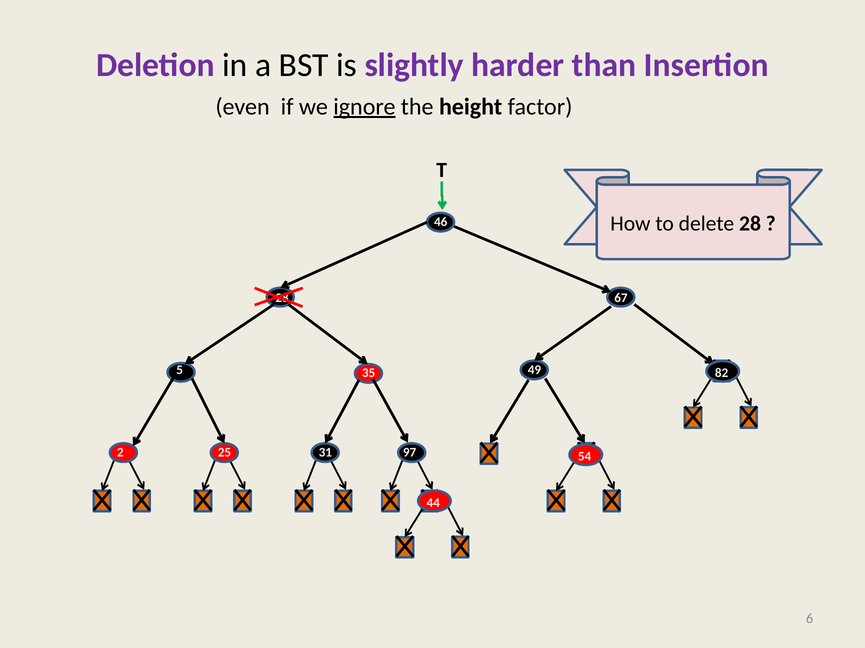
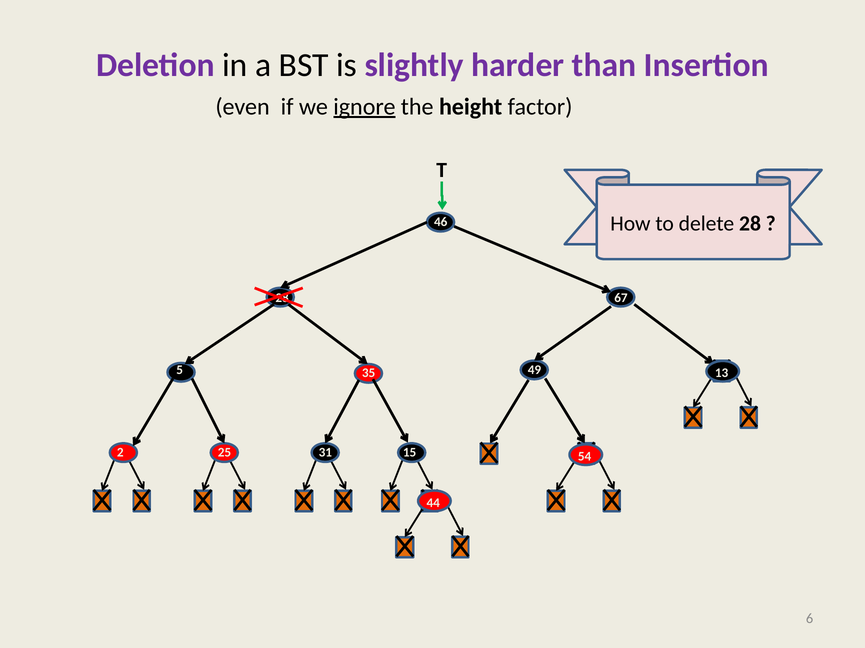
82: 82 -> 13
97: 97 -> 15
